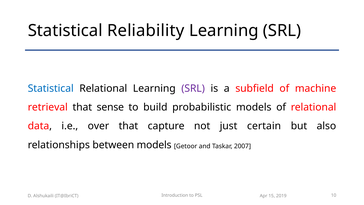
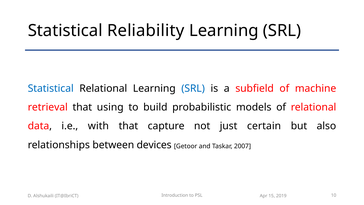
SRL at (193, 88) colour: purple -> blue
sense: sense -> using
over: over -> with
between models: models -> devices
